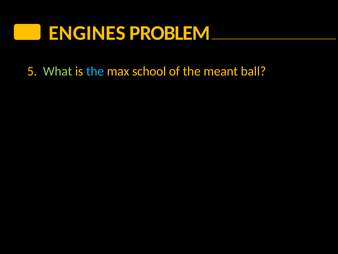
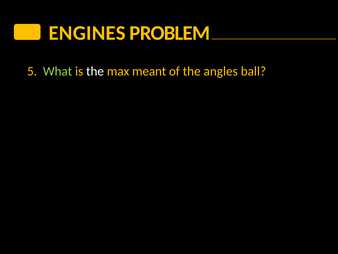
the at (95, 71) colour: light blue -> white
school: school -> meant
meant: meant -> angles
